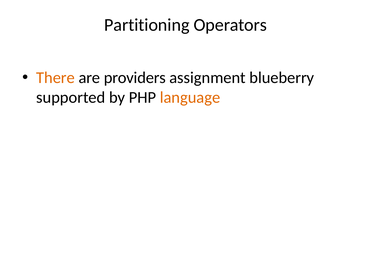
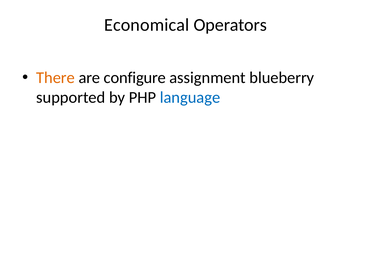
Partitioning: Partitioning -> Economical
providers: providers -> configure
language colour: orange -> blue
